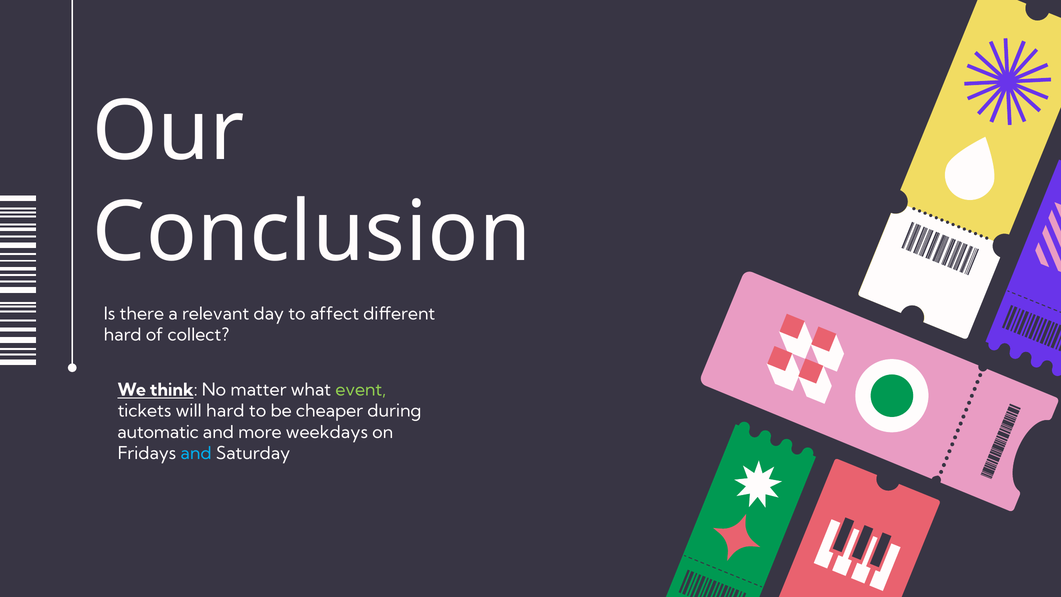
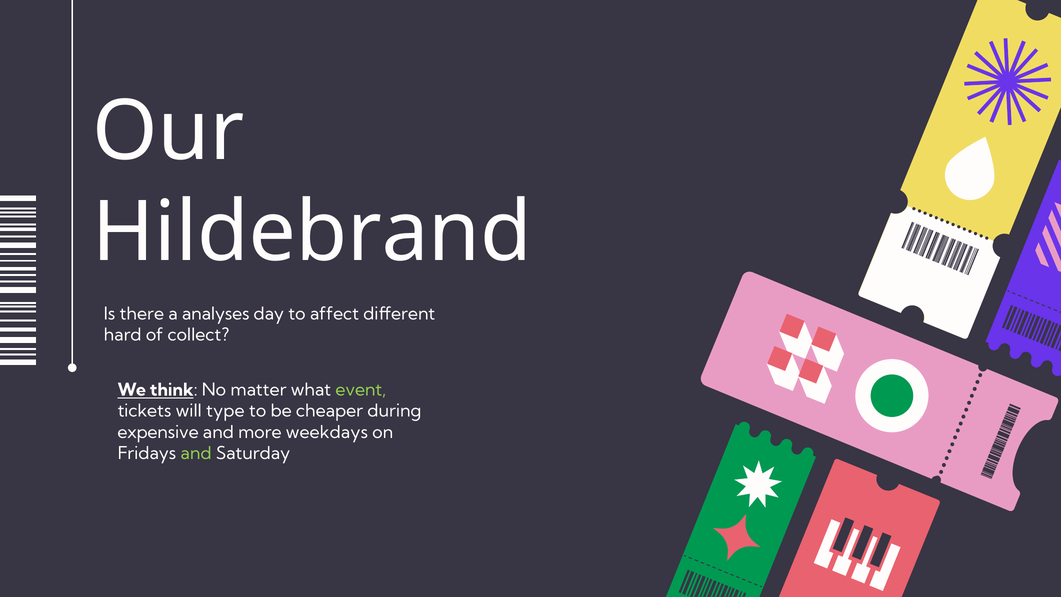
Conclusion: Conclusion -> Hildebrand
relevant: relevant -> analyses
will hard: hard -> type
automatic: automatic -> expensive
and at (196, 453) colour: light blue -> light green
